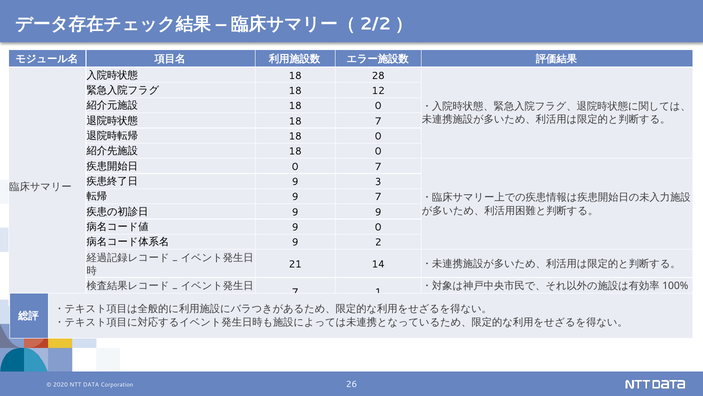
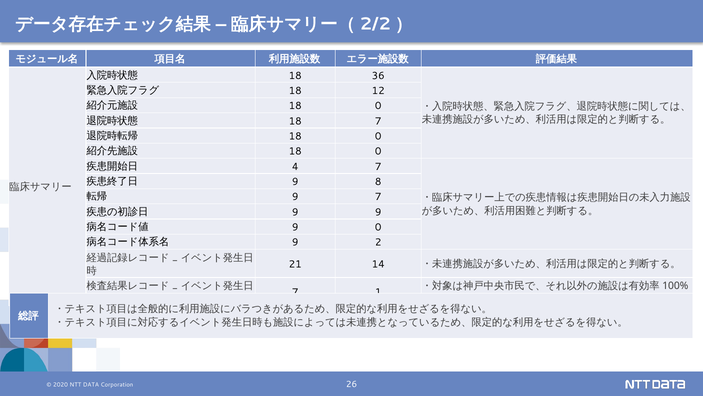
28: 28 -> 36
0 at (295, 166): 0 -> 4
3: 3 -> 8
